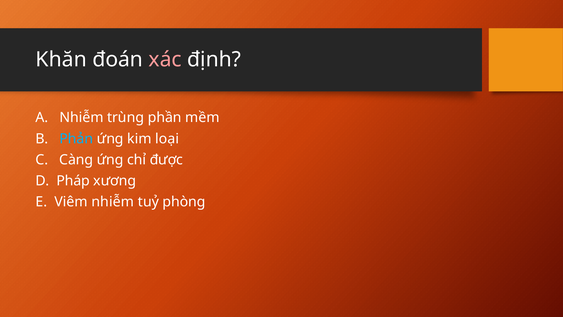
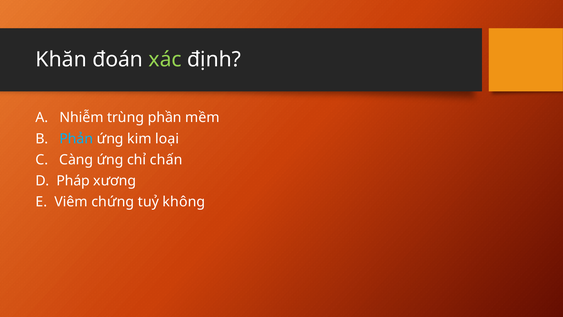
xác colour: pink -> light green
được: được -> chấn
Viêm nhiễm: nhiễm -> chứng
phòng: phòng -> không
